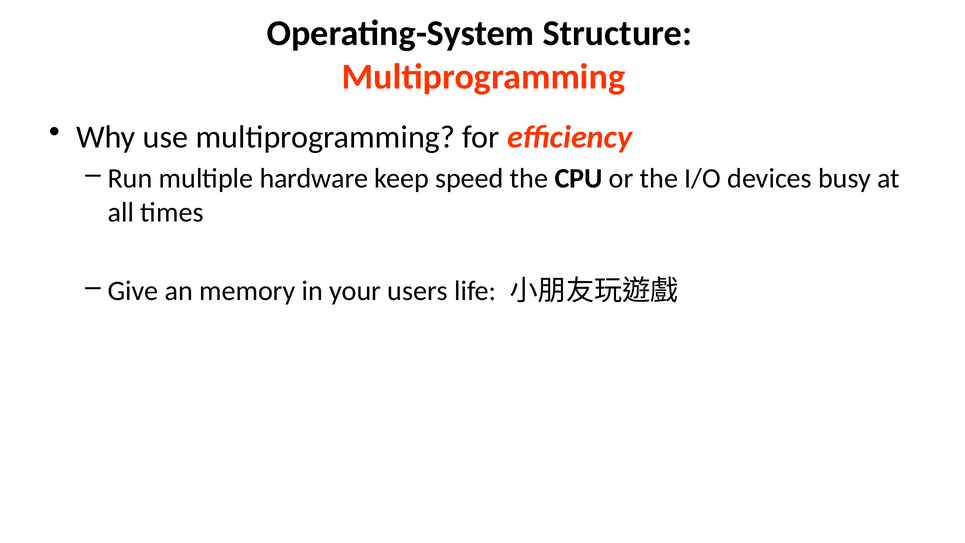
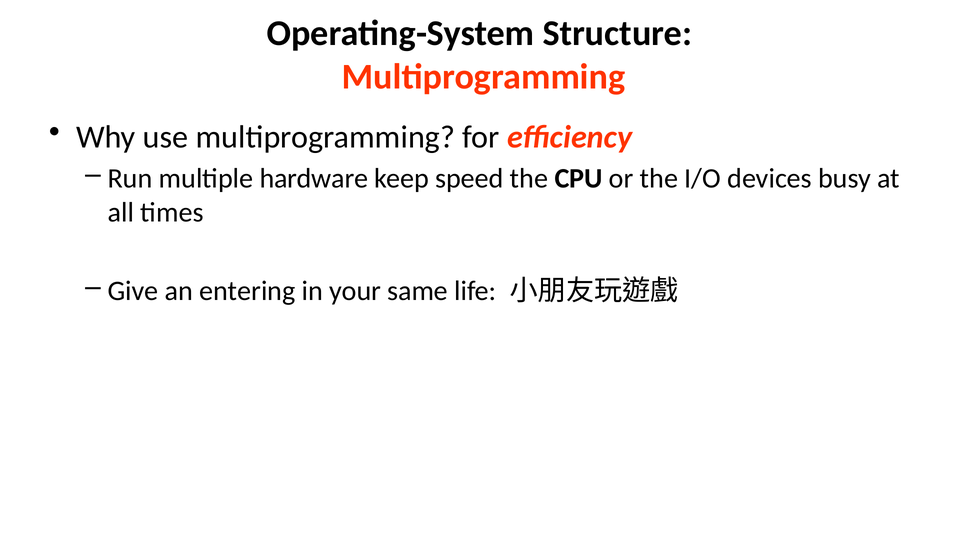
memory: memory -> entering
users: users -> same
